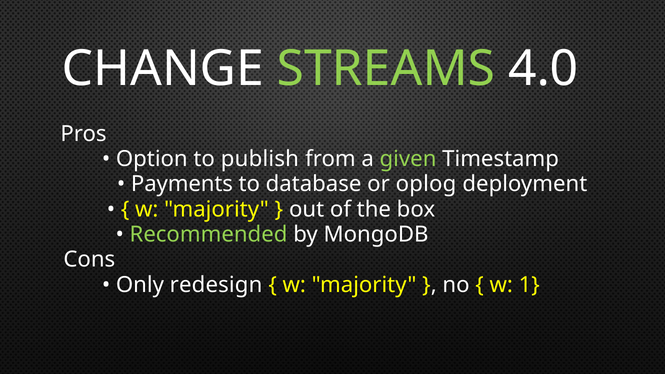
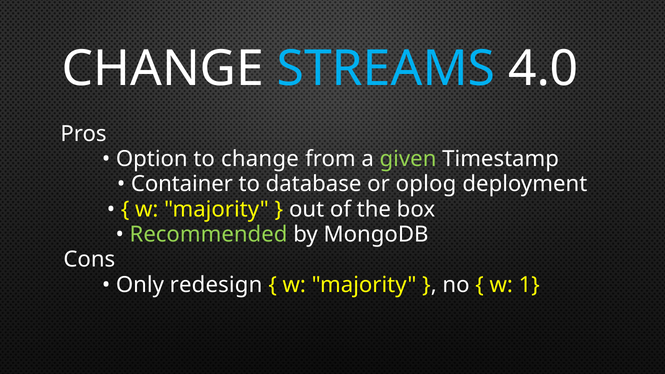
STREAMS colour: light green -> light blue
to publish: publish -> change
Payments: Payments -> Container
